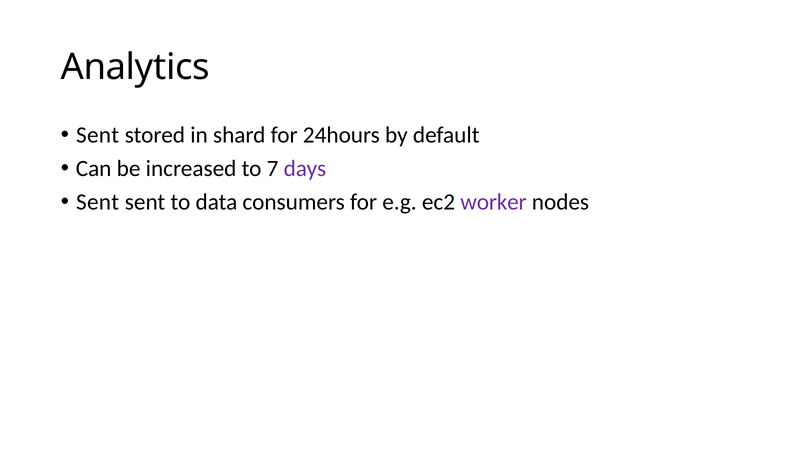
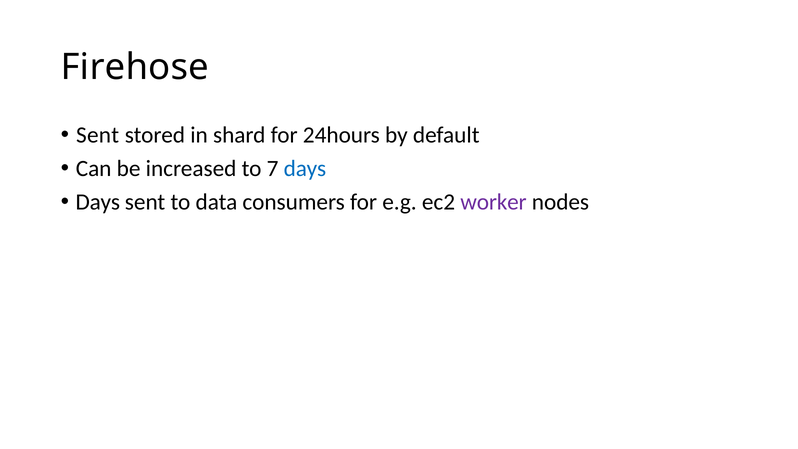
Analytics: Analytics -> Firehose
days at (305, 168) colour: purple -> blue
Sent at (98, 202): Sent -> Days
